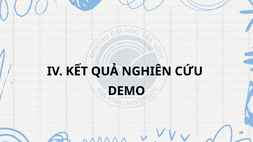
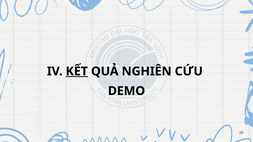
KẾT underline: none -> present
